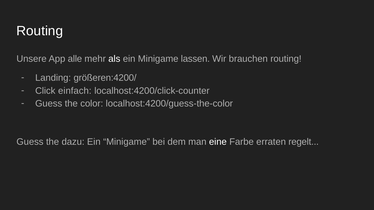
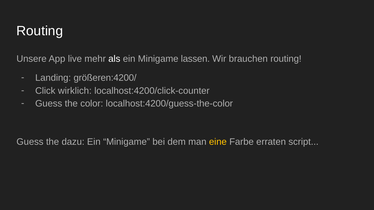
alle: alle -> live
einfach: einfach -> wirklich
eine colour: white -> yellow
regelt: regelt -> script
